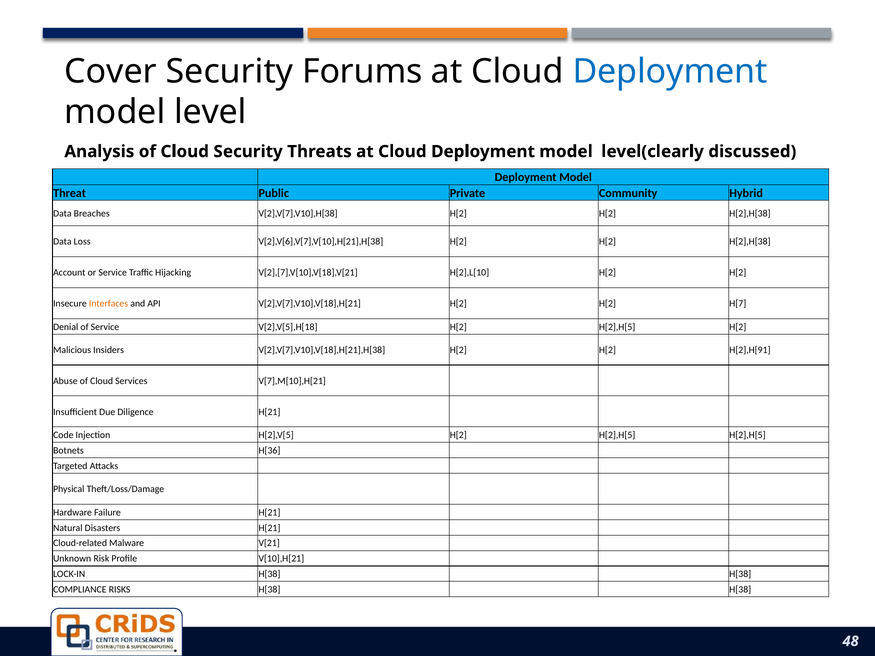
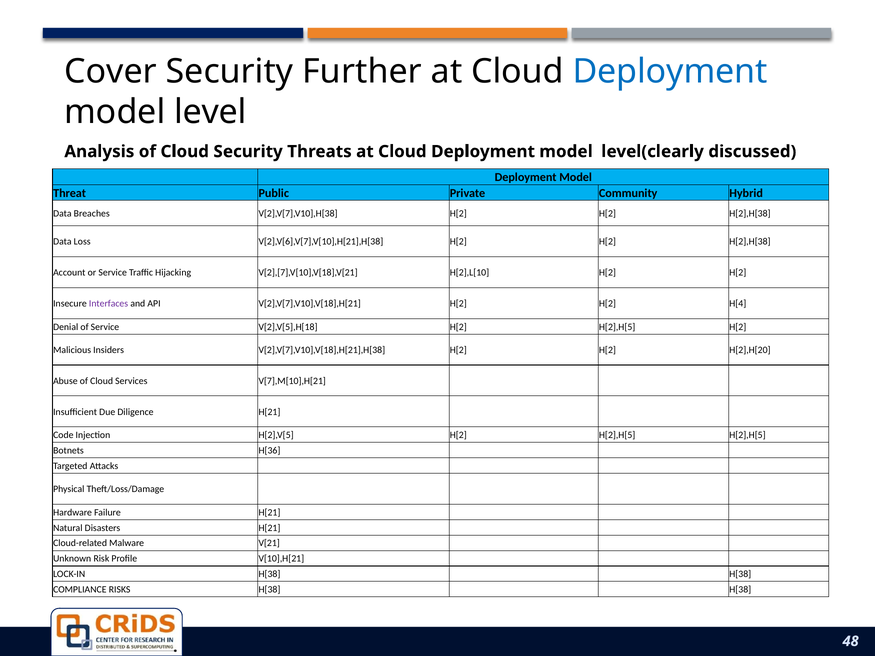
Forums: Forums -> Further
Interfaces colour: orange -> purple
H[7: H[7 -> H[4
H[2],H[91: H[2],H[91 -> H[2],H[20
